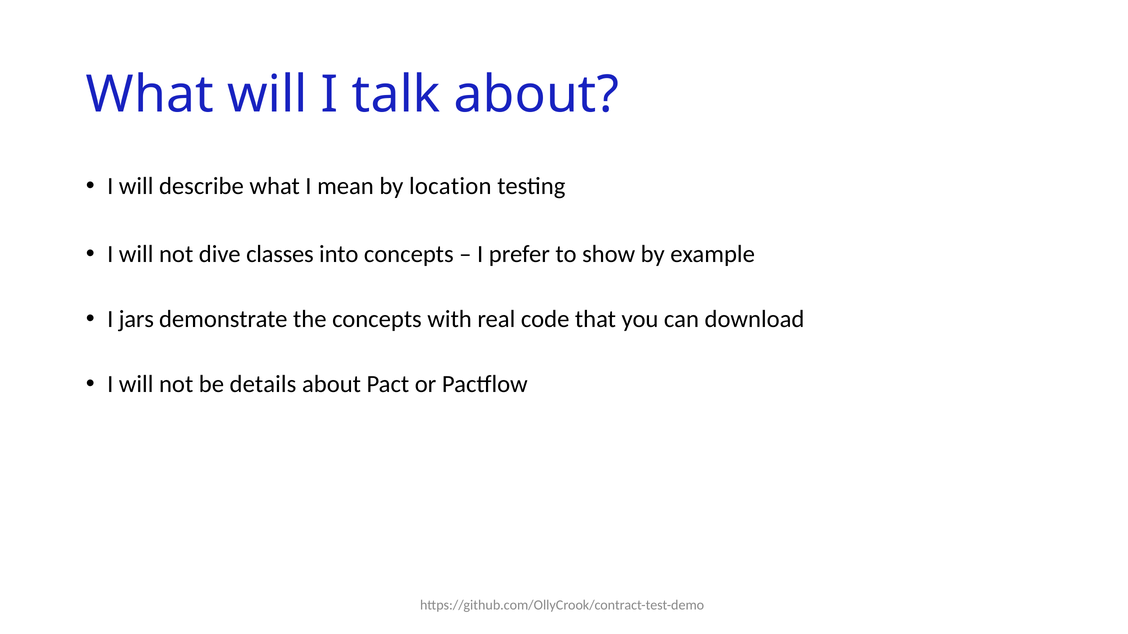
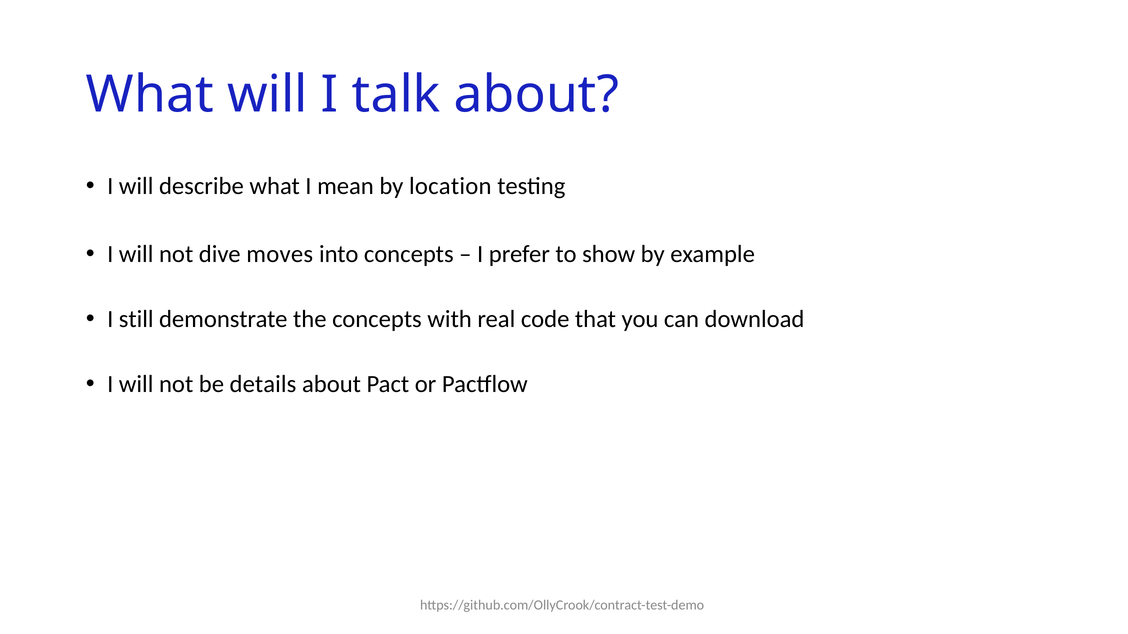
classes: classes -> moves
jars: jars -> still
